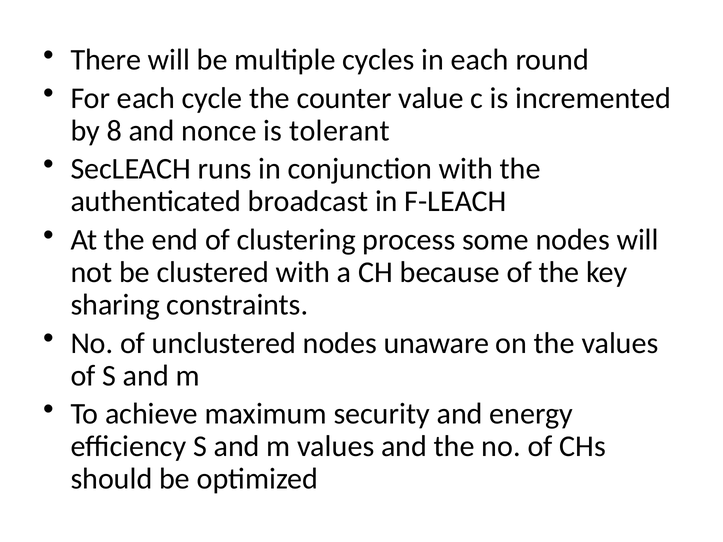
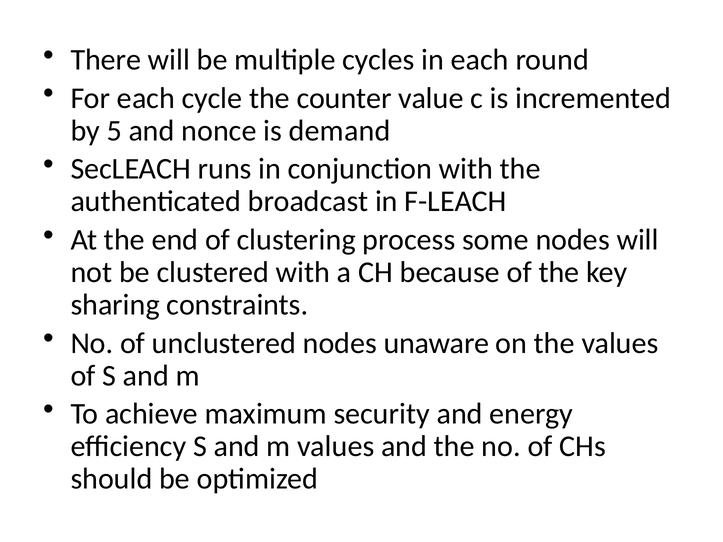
8: 8 -> 5
tolerant: tolerant -> demand
